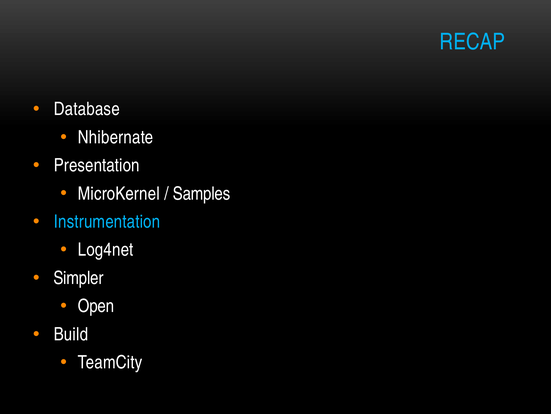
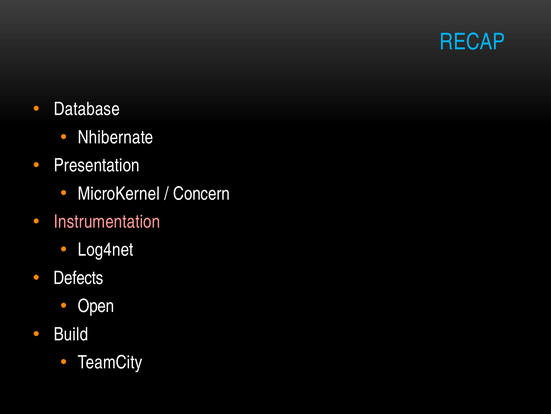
Samples: Samples -> Concern
Instrumentation colour: light blue -> pink
Simpler: Simpler -> Defects
